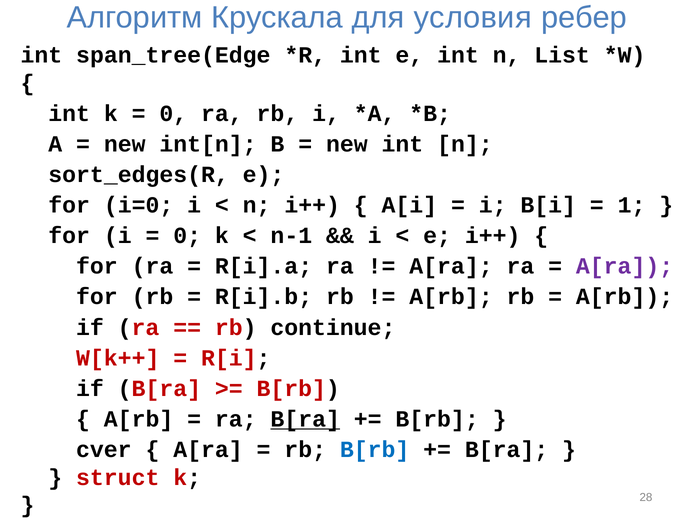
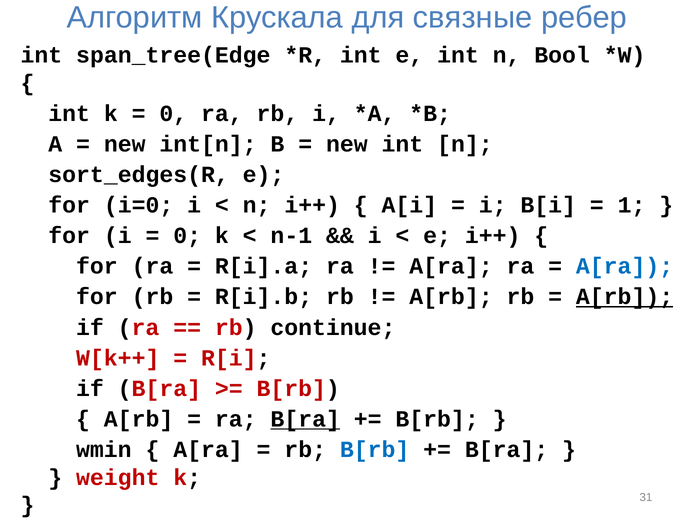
условия: условия -> связные
List: List -> Bool
A[ra at (625, 266) colour: purple -> blue
A[rb at (625, 297) underline: none -> present
cver: cver -> wmin
struct: struct -> weight
28: 28 -> 31
